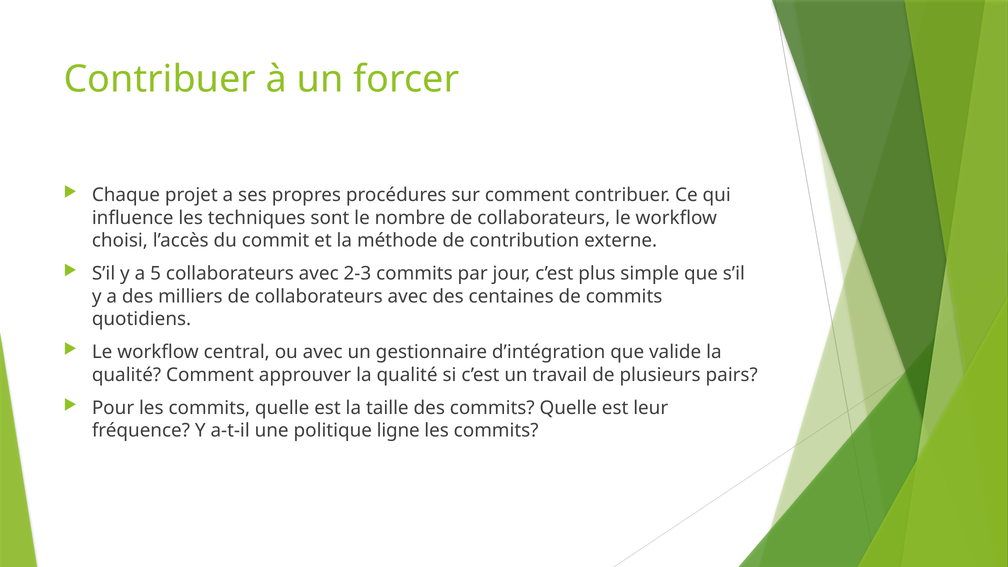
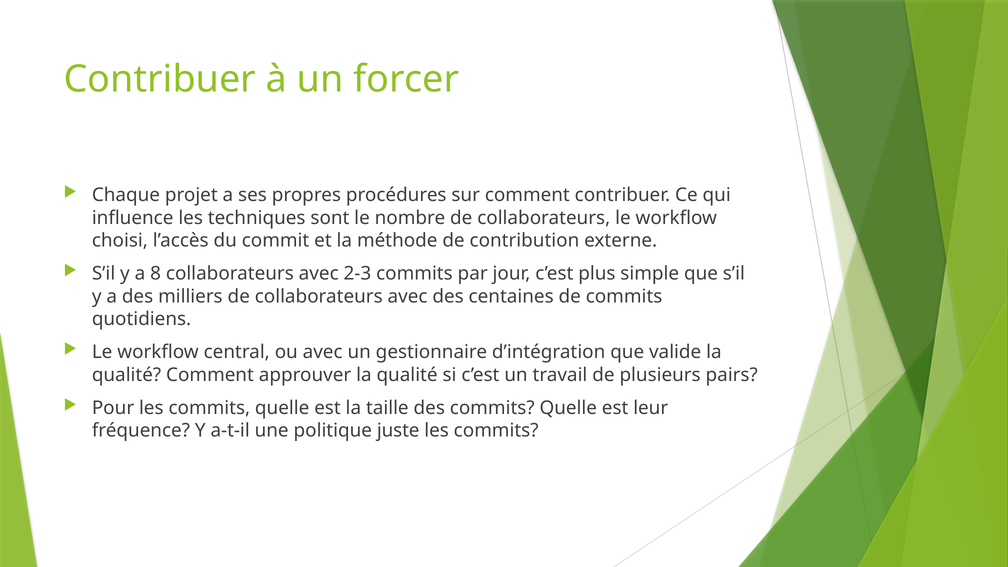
5: 5 -> 8
ligne: ligne -> juste
